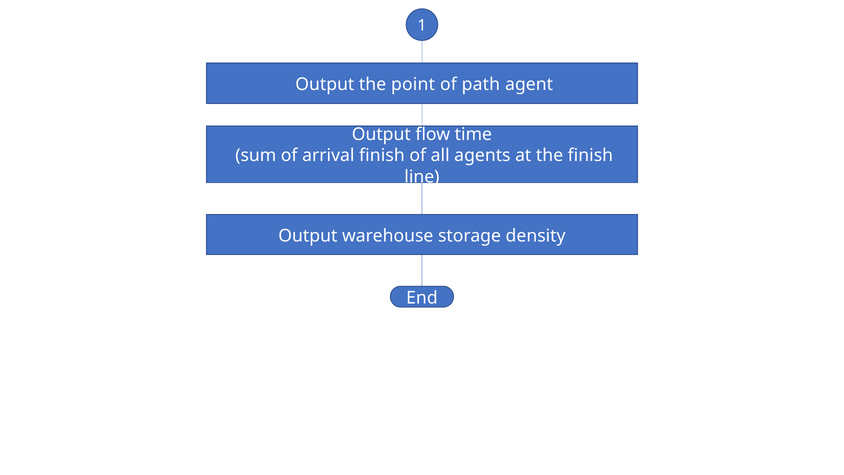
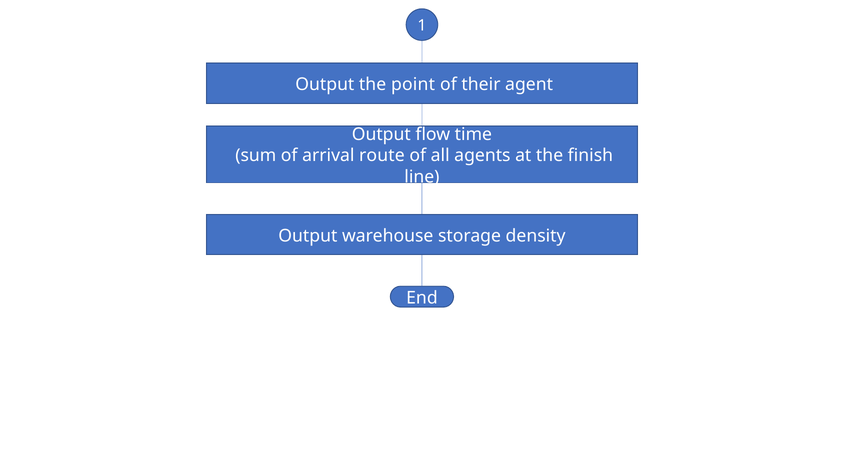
path: path -> their
arrival finish: finish -> route
